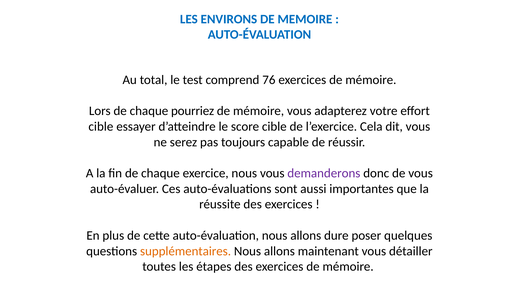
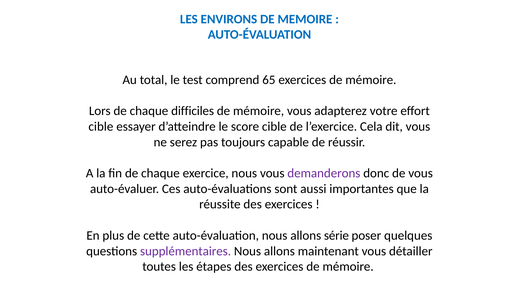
76: 76 -> 65
pourriez: pourriez -> difficiles
dure: dure -> série
supplémentaires colour: orange -> purple
